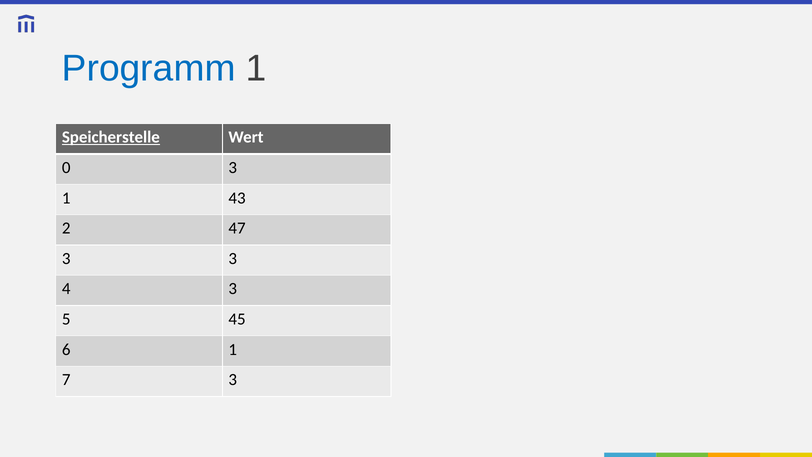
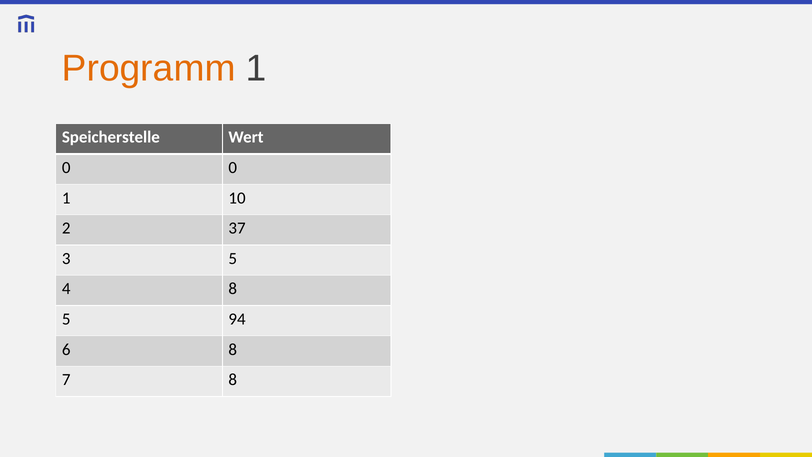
Programm colour: blue -> orange
Speicherstelle underline: present -> none
0 3: 3 -> 0
43: 43 -> 10
47: 47 -> 37
3 3: 3 -> 5
4 3: 3 -> 8
45: 45 -> 94
6 1: 1 -> 8
7 3: 3 -> 8
